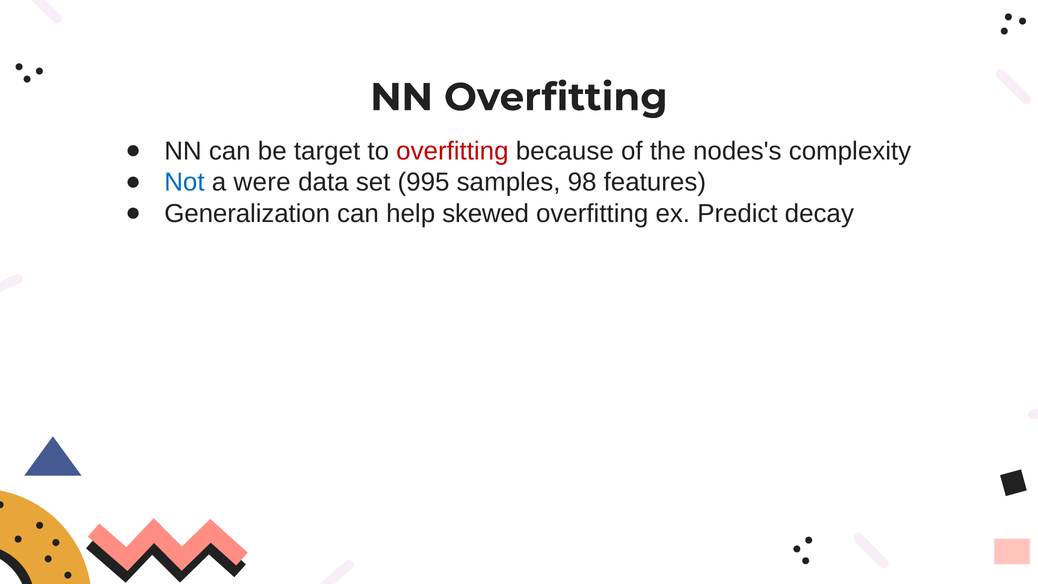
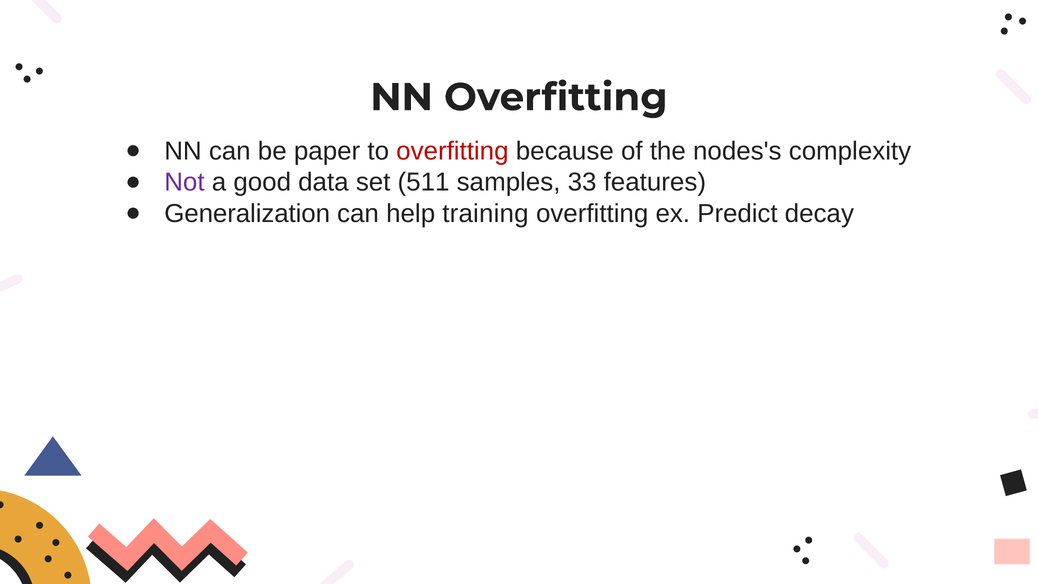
target: target -> paper
Not colour: blue -> purple
were: were -> good
995: 995 -> 511
98: 98 -> 33
skewed: skewed -> training
